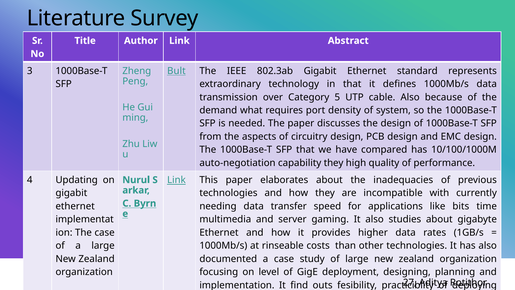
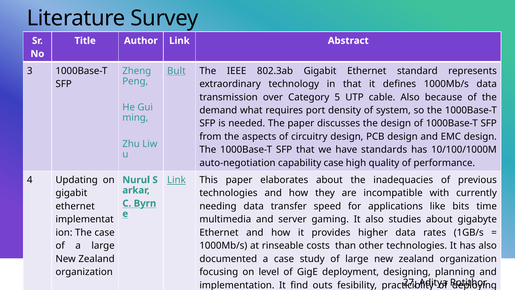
compared: compared -> standards
capability they: they -> case
